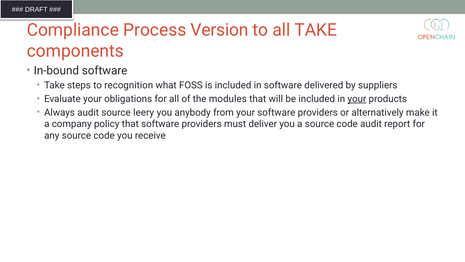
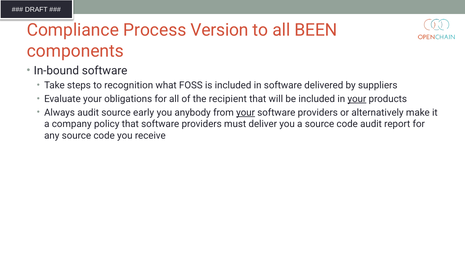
all TAKE: TAKE -> BEEN
modules: modules -> recipient
leery: leery -> early
your at (246, 112) underline: none -> present
